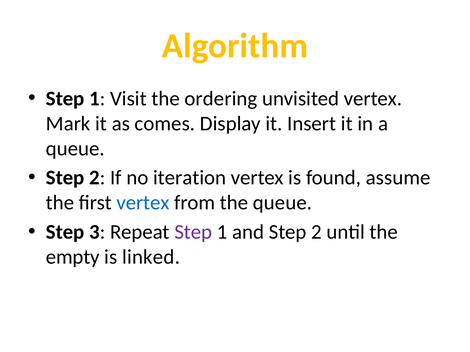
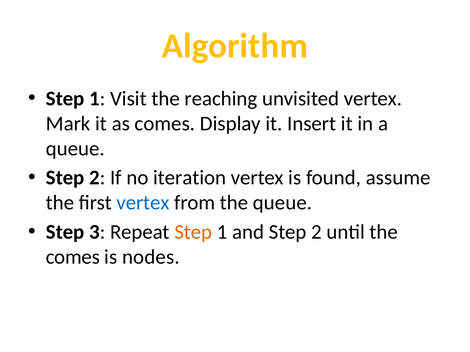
ordering: ordering -> reaching
Step at (193, 232) colour: purple -> orange
empty at (73, 257): empty -> comes
linked: linked -> nodes
